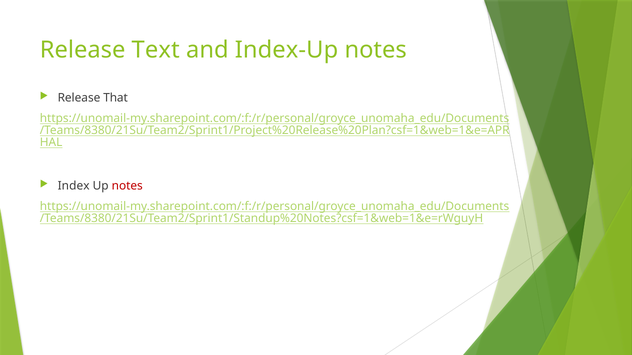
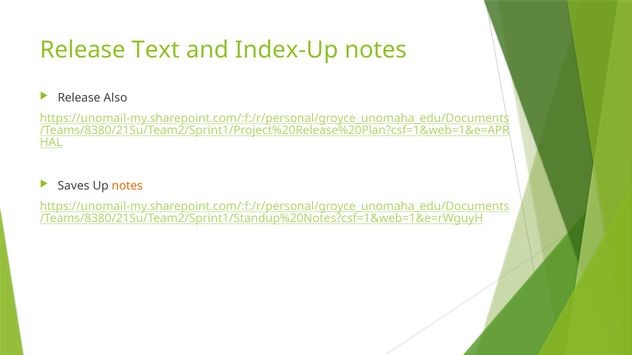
That: That -> Also
Index: Index -> Saves
notes at (127, 186) colour: red -> orange
